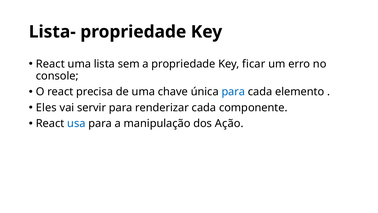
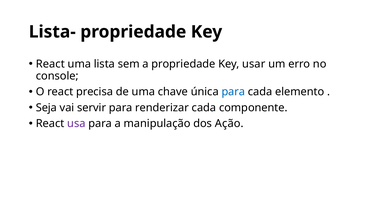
ficar: ficar -> usar
Eles: Eles -> Seja
usa colour: blue -> purple
